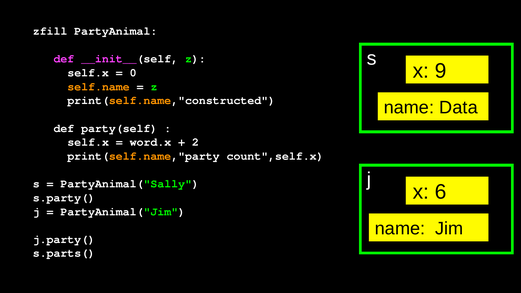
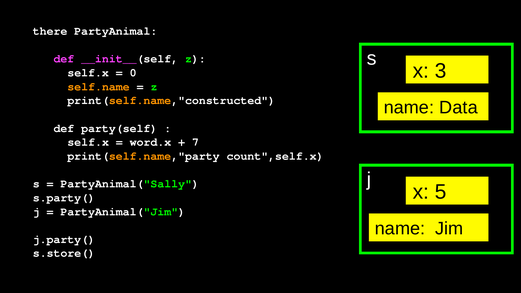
zfill: zfill -> there
9: 9 -> 3
2: 2 -> 7
6: 6 -> 5
s.parts(: s.parts( -> s.store(
